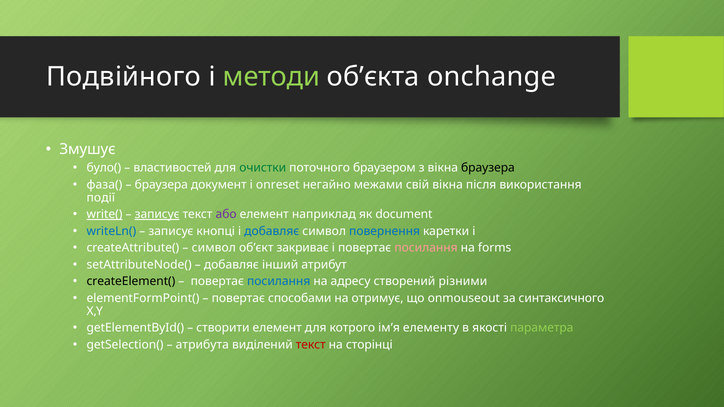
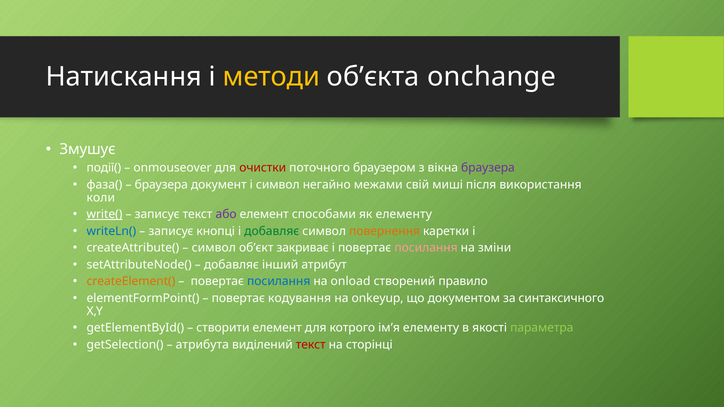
Подвійного: Подвійного -> Натискання
методи colour: light green -> yellow
було(: було( -> події(
властивостей: властивостей -> onmouseover
очистки colour: green -> red
браузера at (488, 168) colour: black -> purple
і onreset: onreset -> символ
свій вікна: вікна -> миші
події: події -> коли
записує at (157, 215) underline: present -> none
наприклад: наприклад -> способами
як document: document -> елементу
добавляє at (272, 231) colour: blue -> green
повернення colour: blue -> orange
forms: forms -> зміни
createElement( colour: black -> orange
адресу: адресу -> onload
різними: різними -> правило
способами: способами -> кодування
отримує: отримує -> onkeyup
onmouseout: onmouseout -> документом
